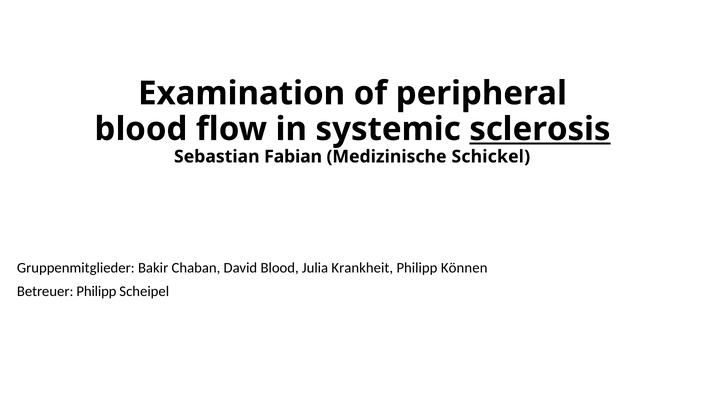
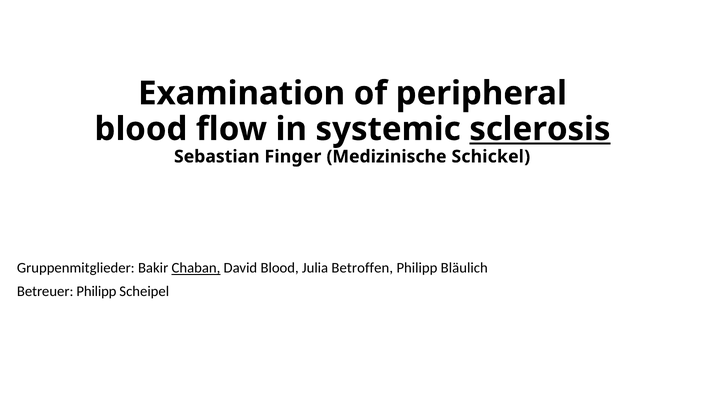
Fabian: Fabian -> Finger
Chaban underline: none -> present
Krankheit: Krankheit -> Betroffen
Können: Können -> Bläulich
